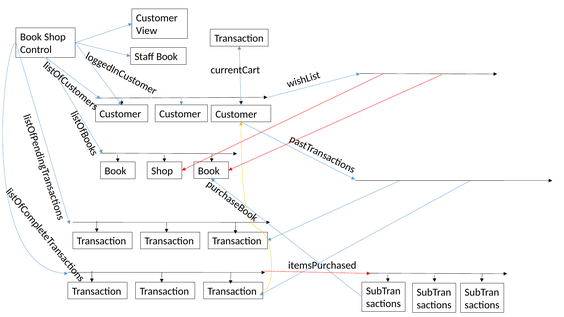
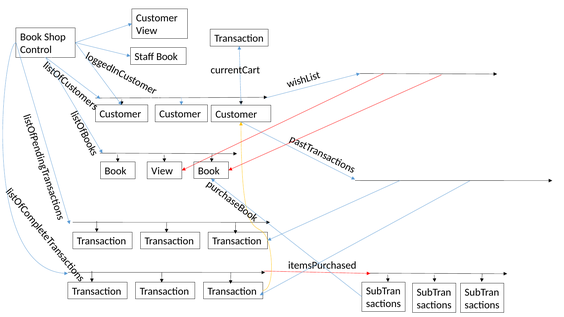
Shop at (162, 171): Shop -> View
